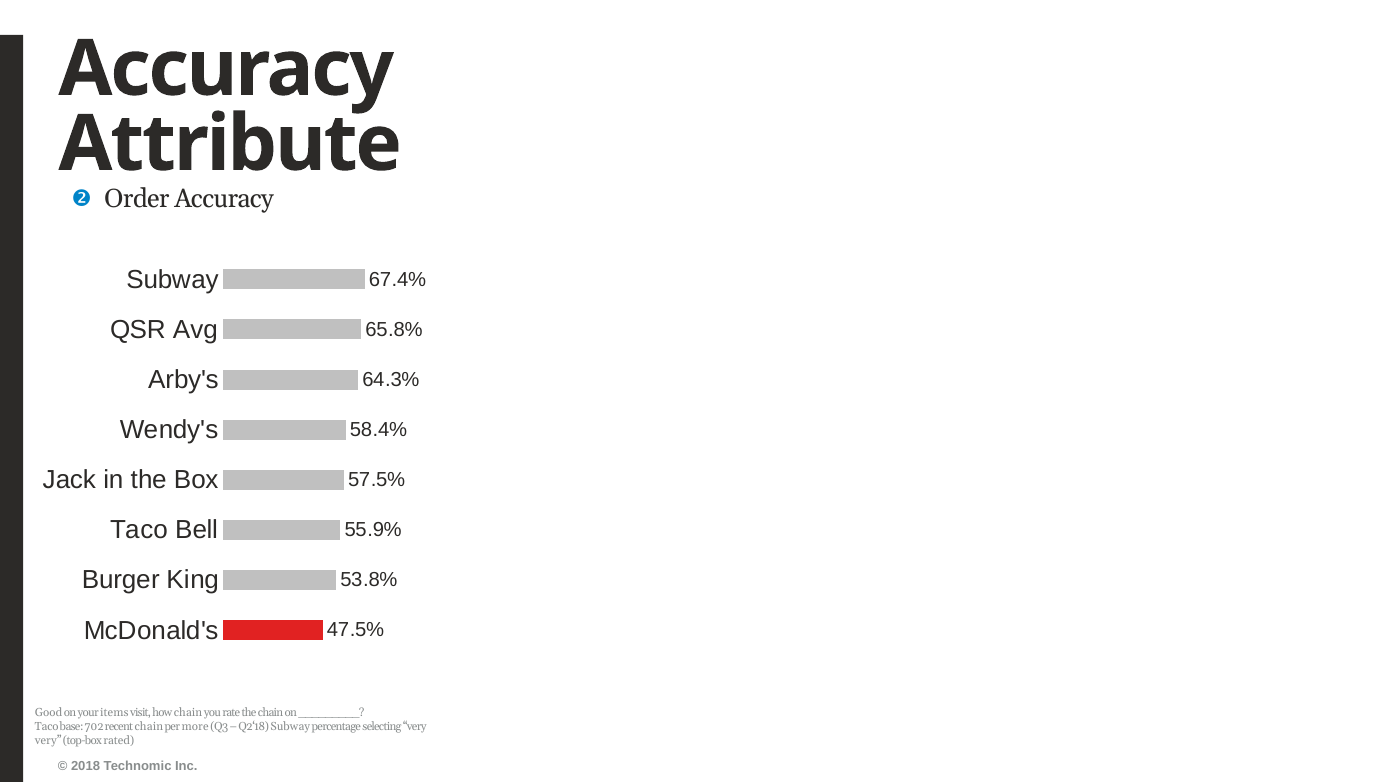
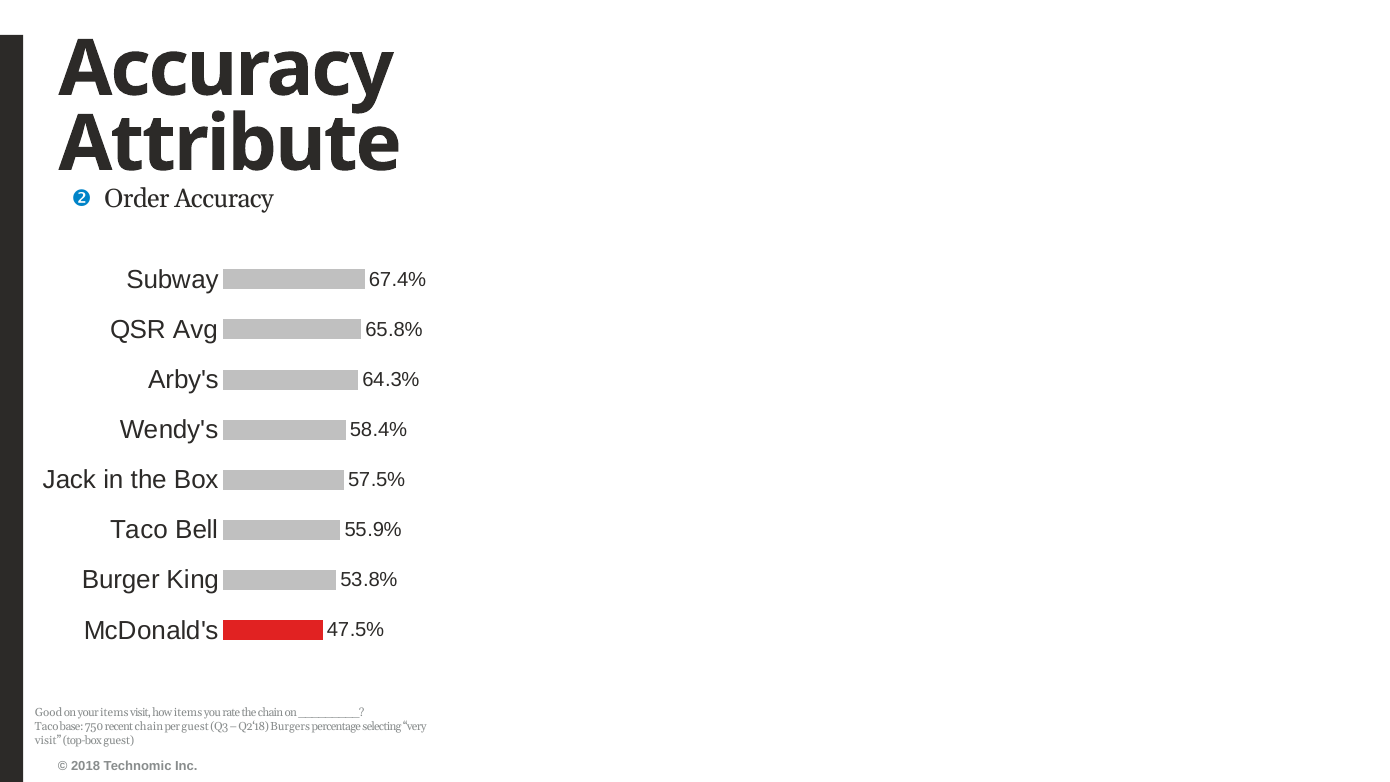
how chain: chain -> items
702: 702 -> 750
per more: more -> guest
Q2‘18 Subway: Subway -> Burgers
very at (48, 740): very -> visit
top-box rated: rated -> guest
